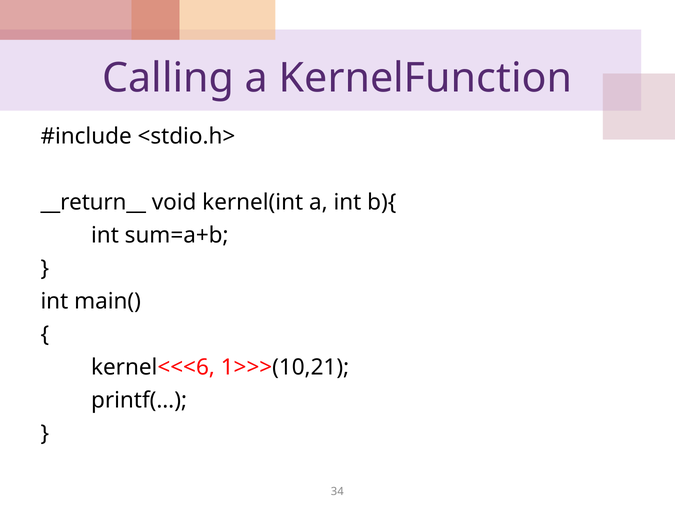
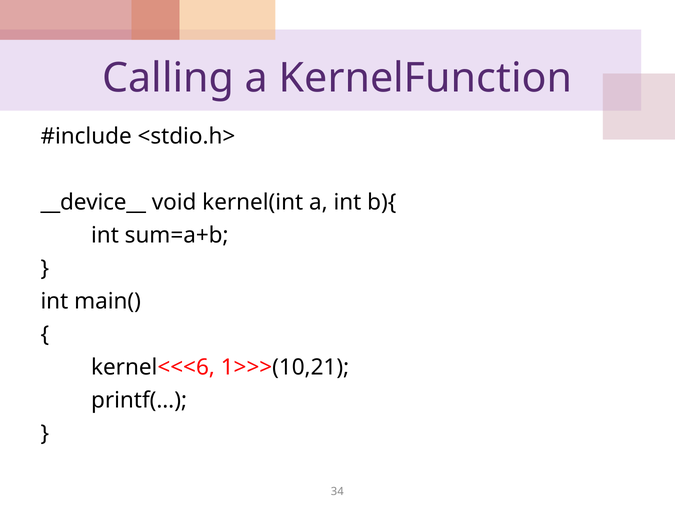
__return__: __return__ -> __device__
